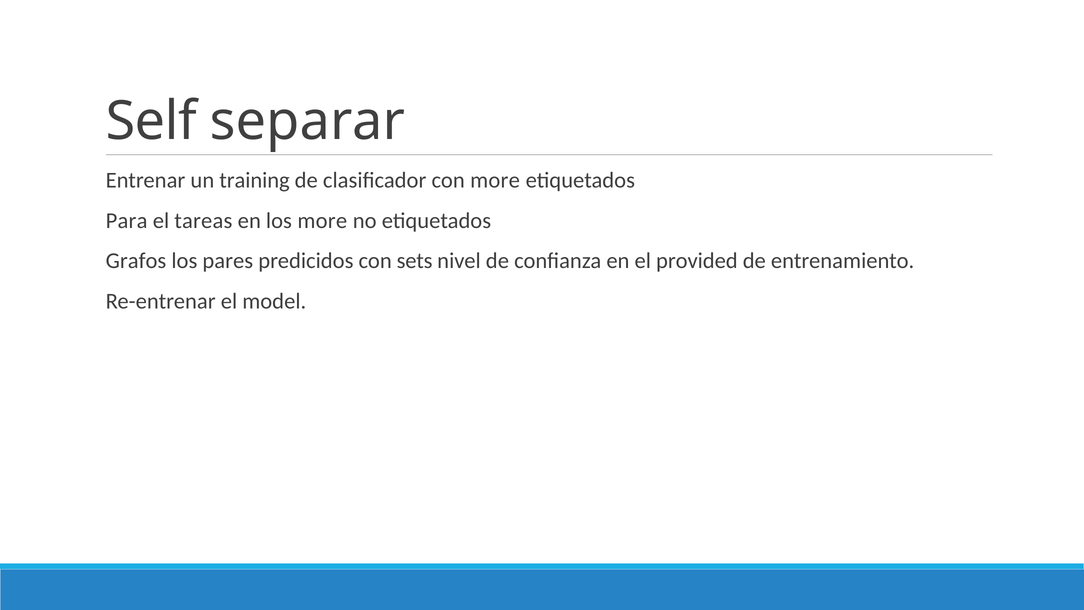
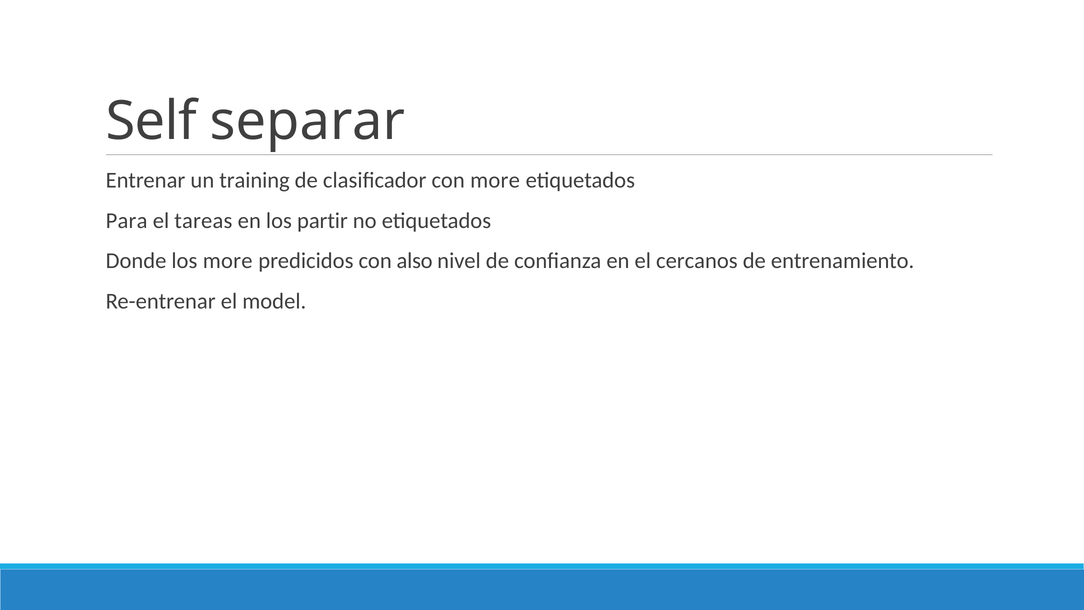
los more: more -> partir
Grafos: Grafos -> Donde
los pares: pares -> more
sets: sets -> also
provided: provided -> cercanos
